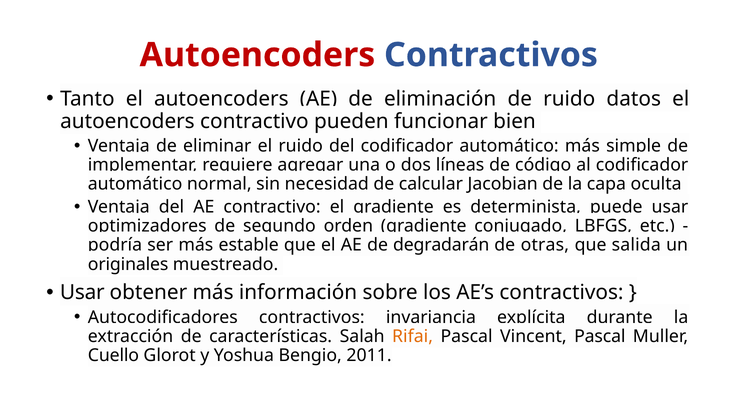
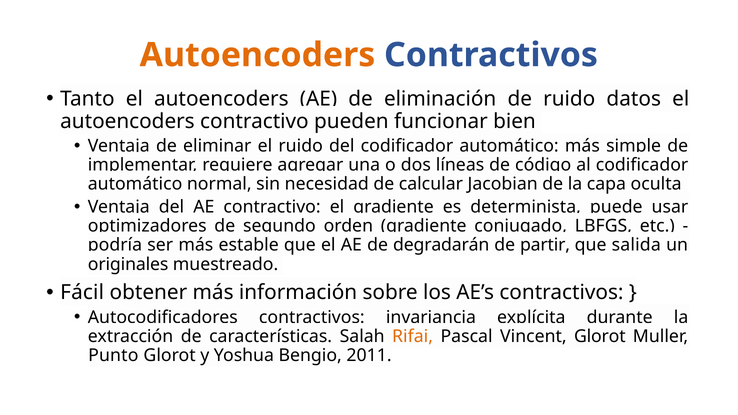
Autoencoders at (257, 55) colour: red -> orange
otras: otras -> partir
Usar at (82, 293): Usar -> Fácil
Vincent Pascal: Pascal -> Glorot
Cuello: Cuello -> Punto
